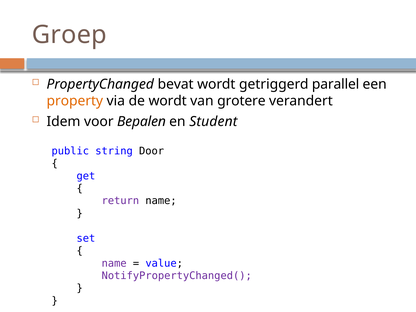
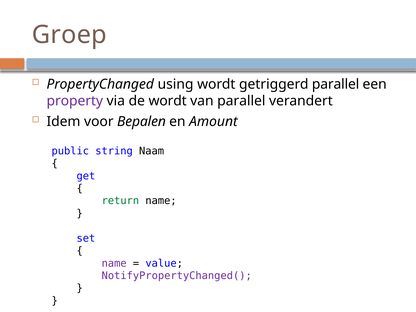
bevat: bevat -> using
property colour: orange -> purple
van grotere: grotere -> parallel
Student: Student -> Amount
Door: Door -> Naam
return colour: purple -> green
